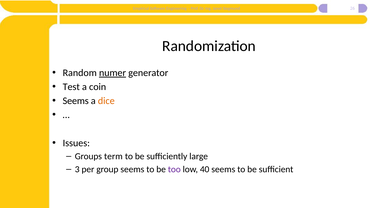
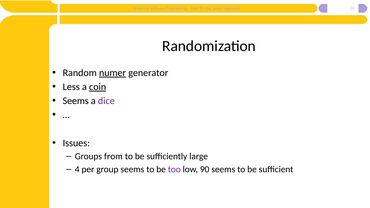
Test: Test -> Less
coin underline: none -> present
dice colour: orange -> purple
term: term -> from
3: 3 -> 4
40: 40 -> 90
